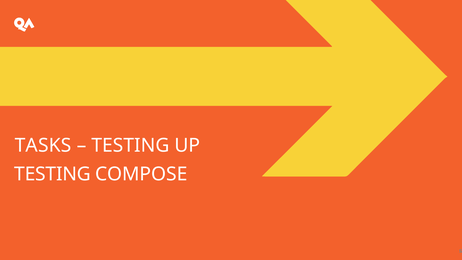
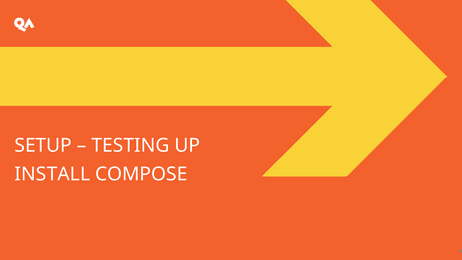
TASKS: TASKS -> SETUP
TESTING at (53, 174): TESTING -> INSTALL
